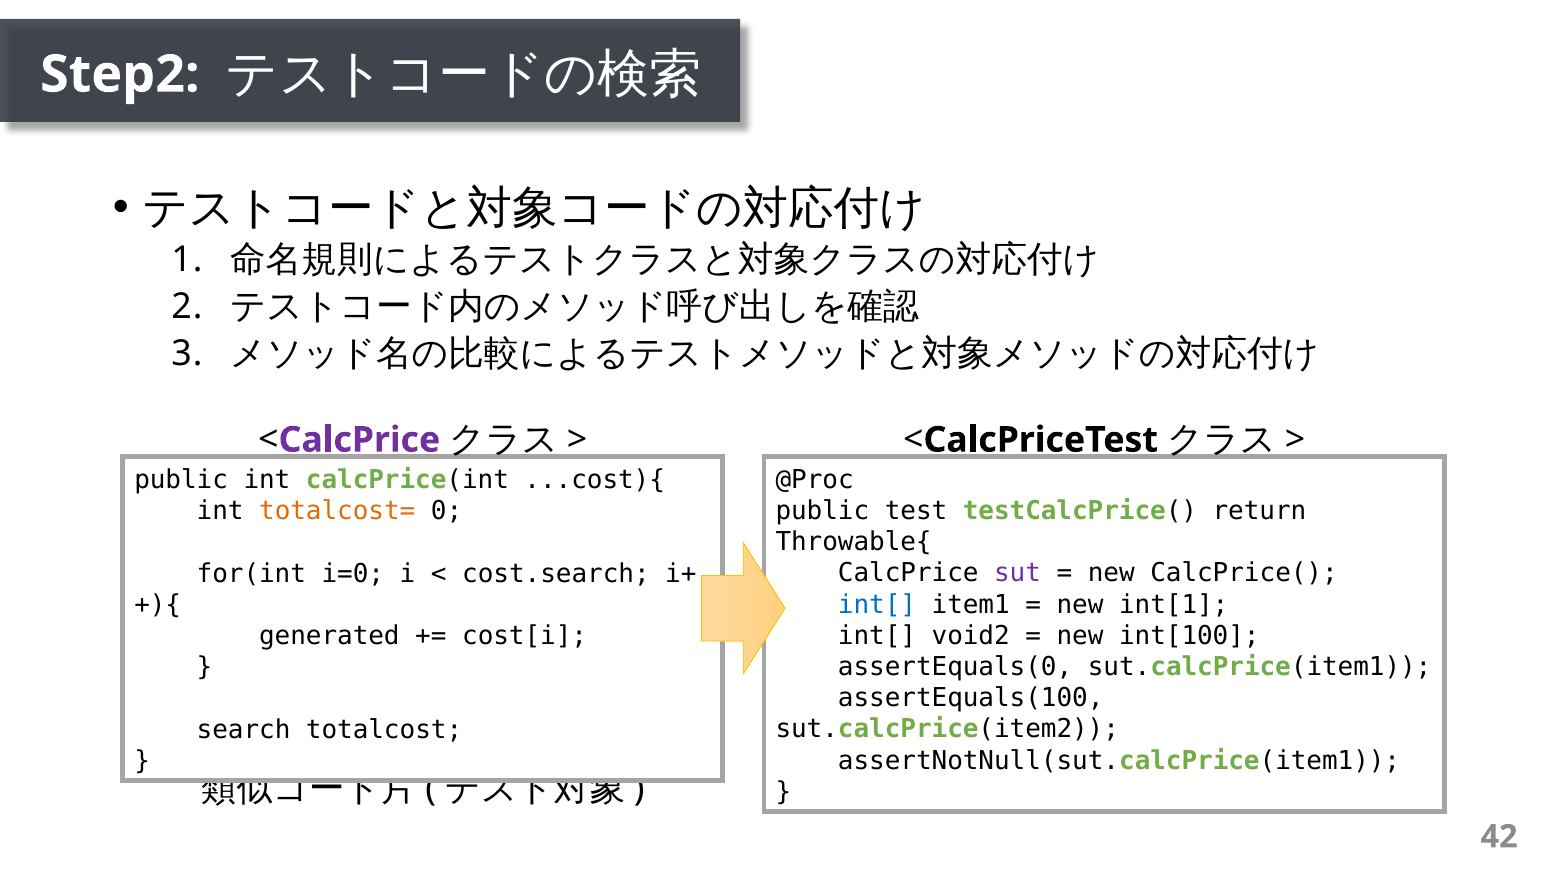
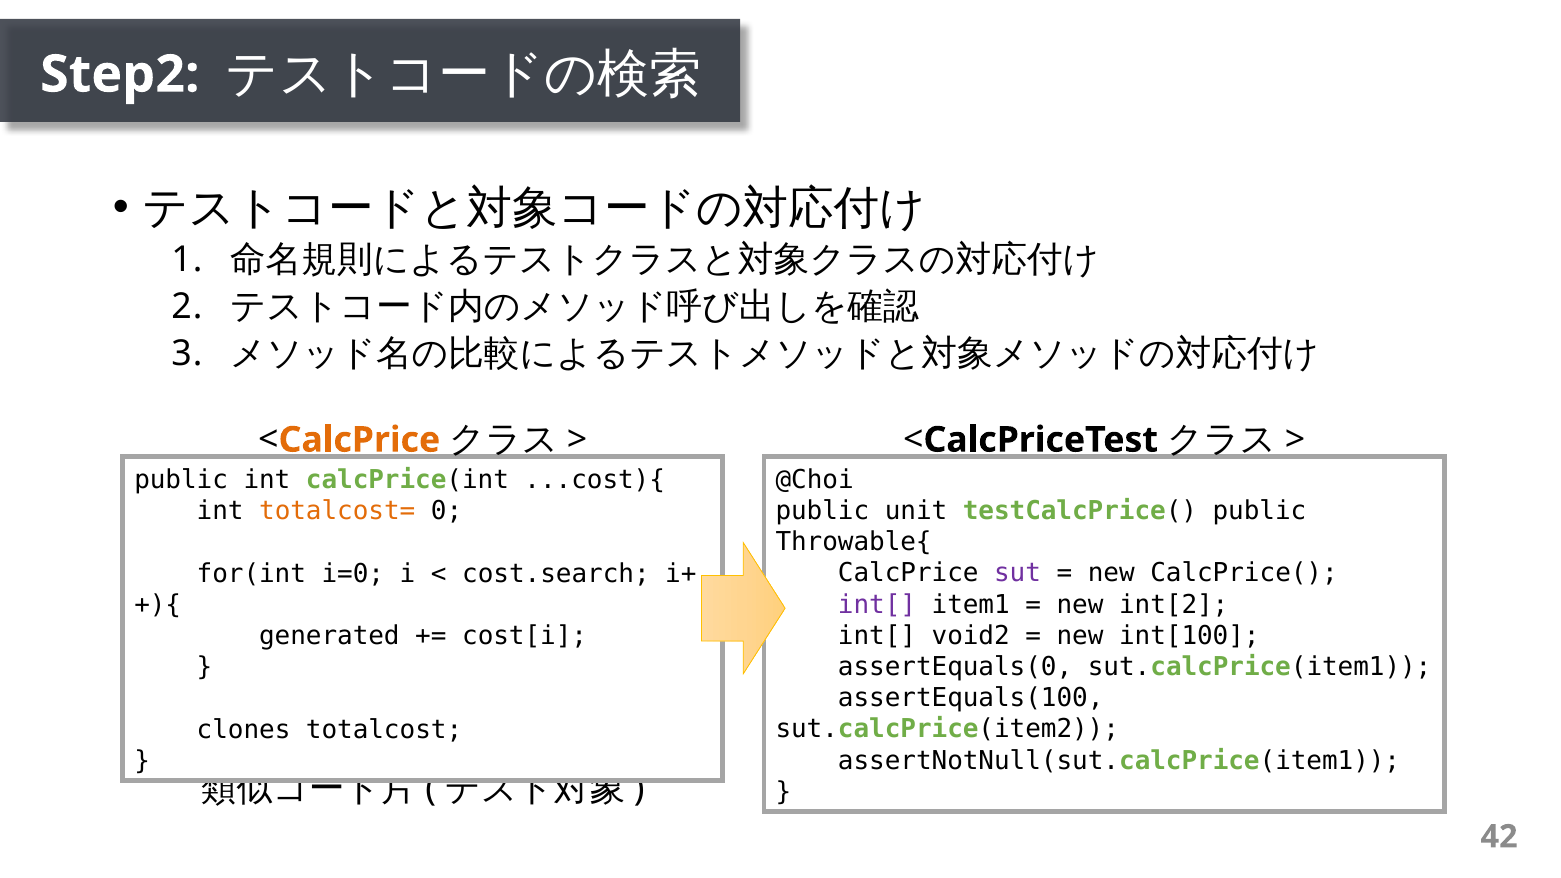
CalcPrice at (359, 440) colour: purple -> orange
@Proc: @Proc -> @Choi
test: test -> unit
testCalcPrice( return: return -> public
int[ at (877, 604) colour: blue -> purple
int[1: int[1 -> int[2
search: search -> clones
